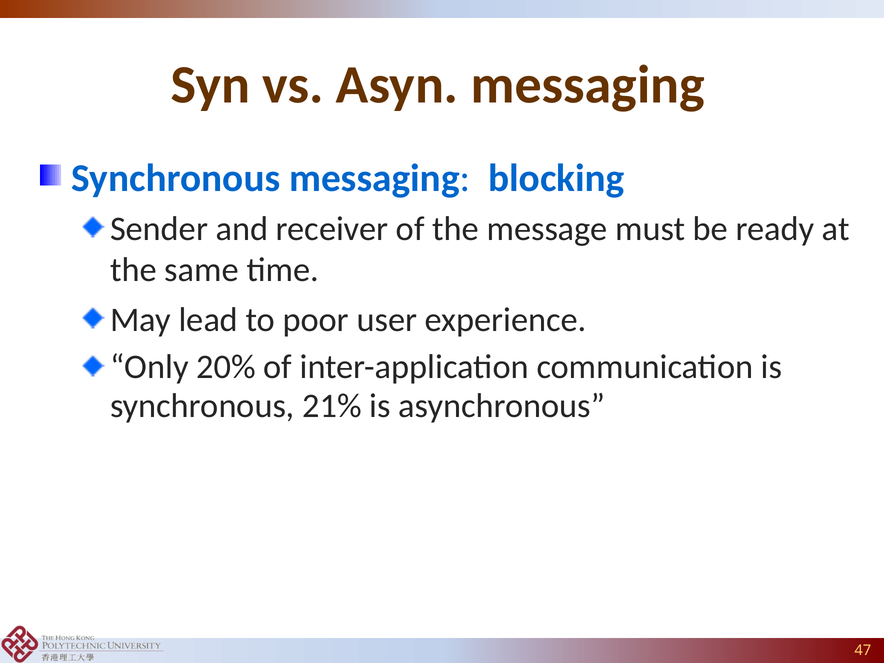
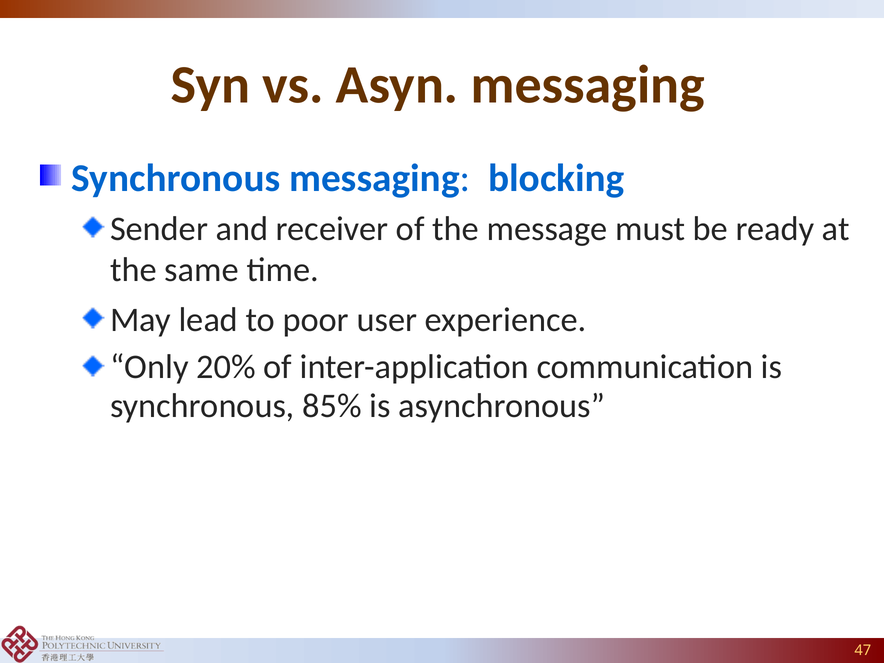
21%: 21% -> 85%
